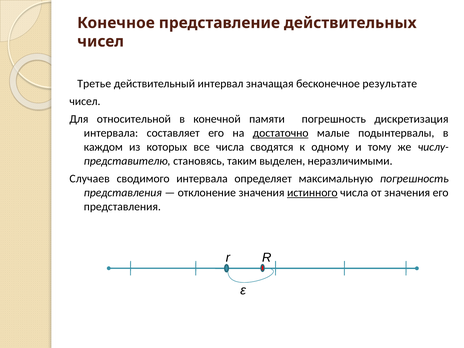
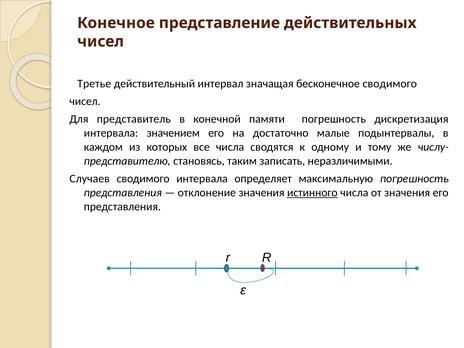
бесконечное результате: результате -> сводимого
относительной: относительной -> представитель
составляет: составляет -> значением
достаточно underline: present -> none
выделен: выделен -> записать
